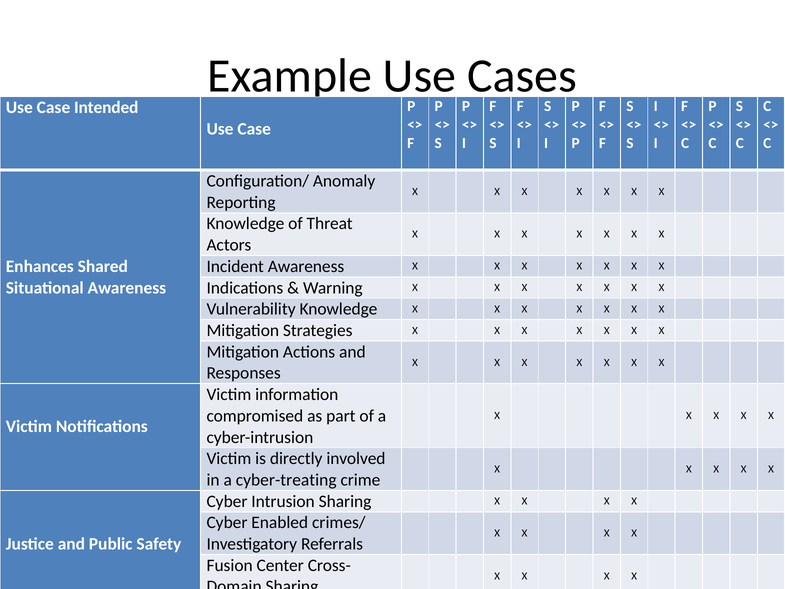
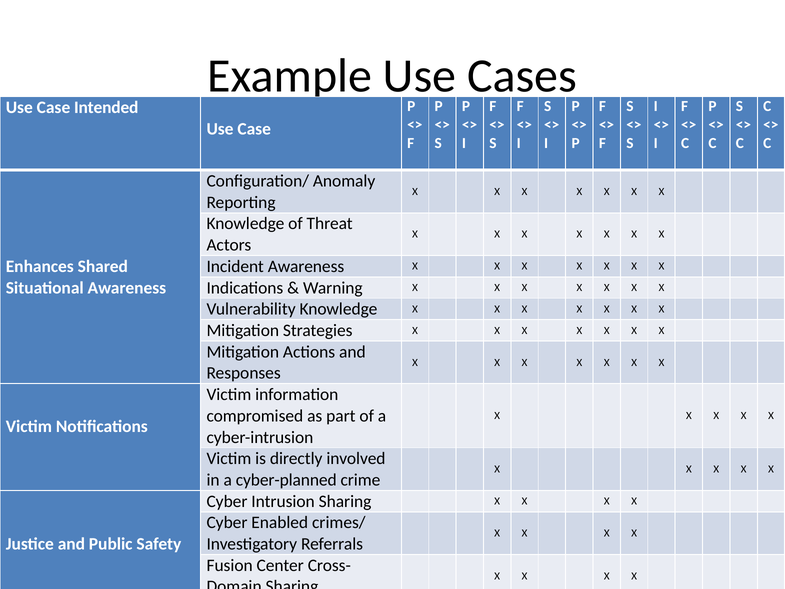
cyber-treating: cyber-treating -> cyber-planned
